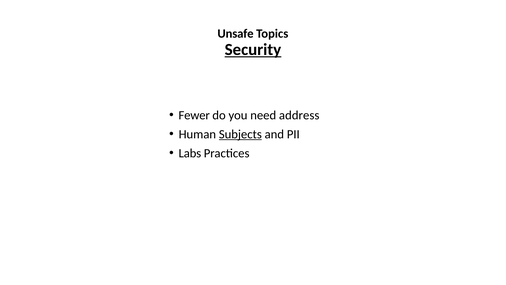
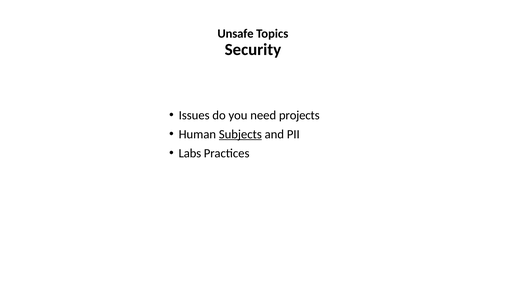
Security underline: present -> none
Fewer: Fewer -> Issues
address: address -> projects
